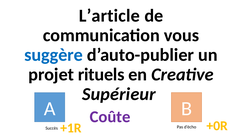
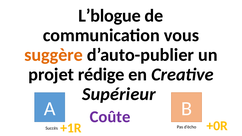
L’article: L’article -> L’blogue
suggère colour: blue -> orange
rituels: rituels -> rédige
